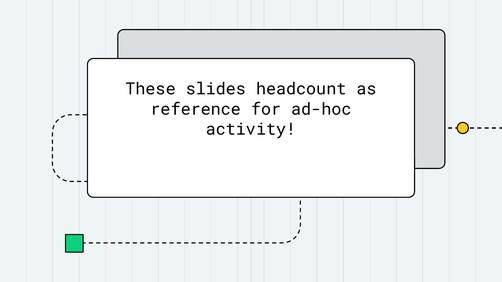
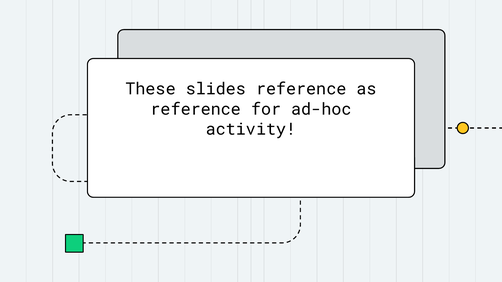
slides headcount: headcount -> reference
